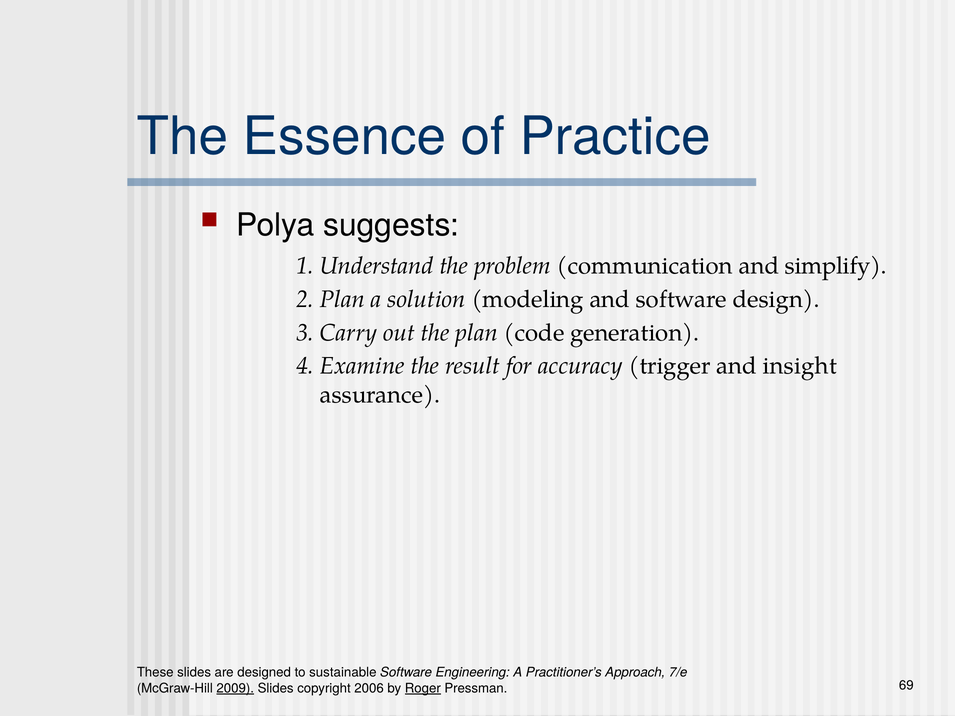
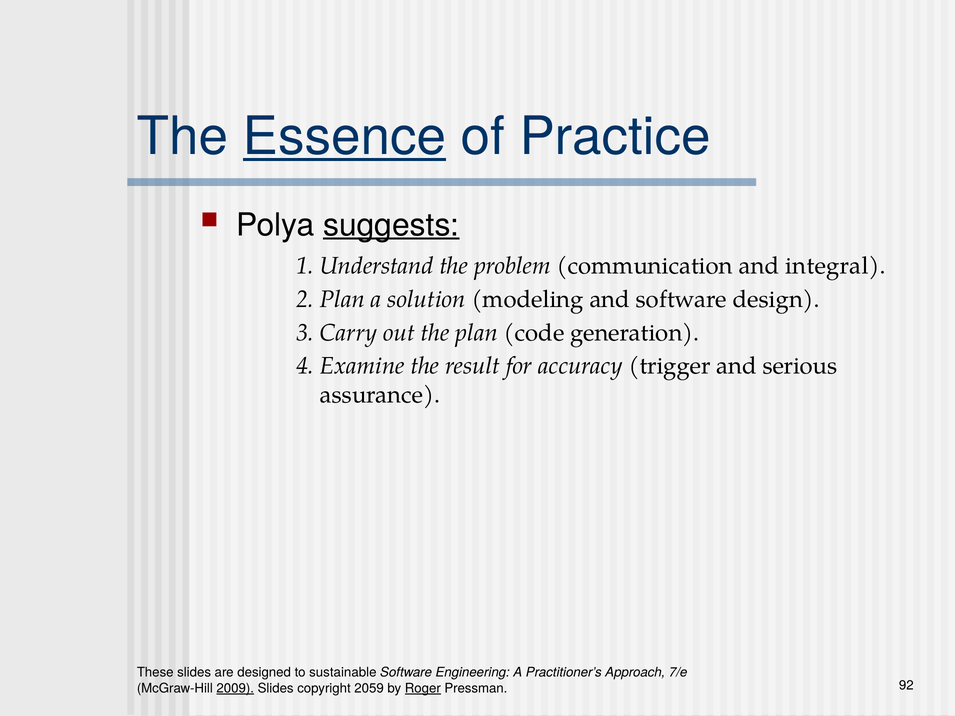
Essence underline: none -> present
suggests underline: none -> present
simplify: simplify -> integral
insight: insight -> serious
2006: 2006 -> 2059
69: 69 -> 92
